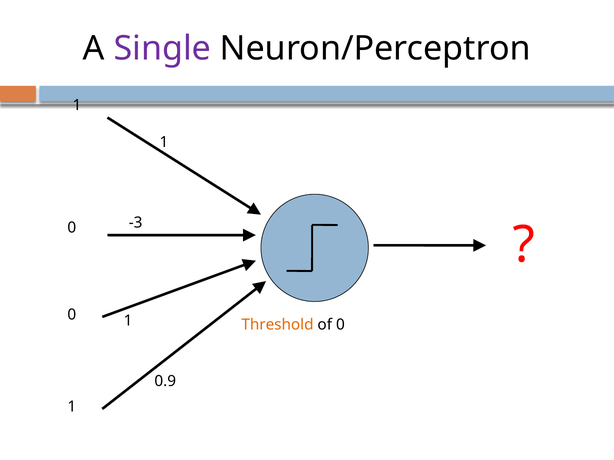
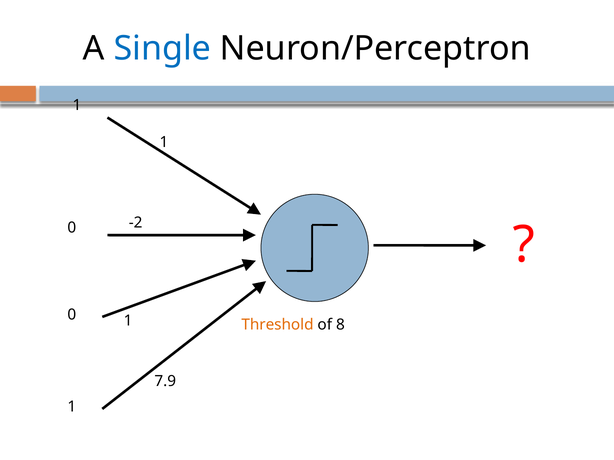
Single colour: purple -> blue
-3: -3 -> -2
of 0: 0 -> 8
0.9: 0.9 -> 7.9
